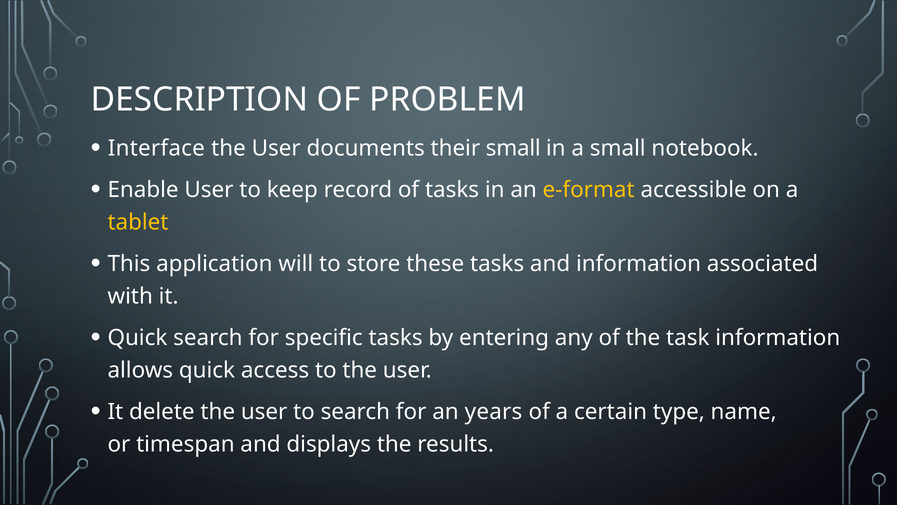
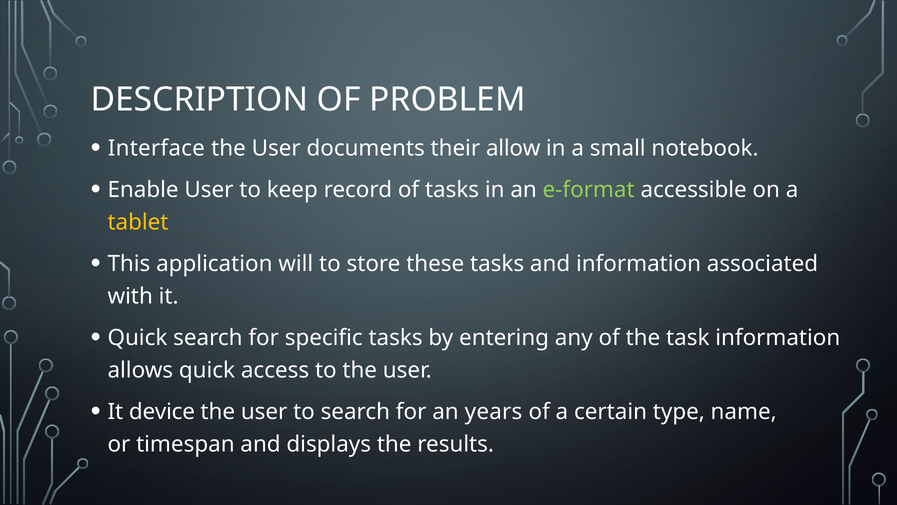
their small: small -> allow
e-format colour: yellow -> light green
delete: delete -> device
